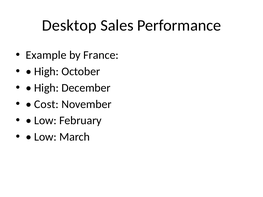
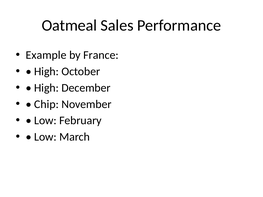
Desktop: Desktop -> Oatmeal
Cost: Cost -> Chip
